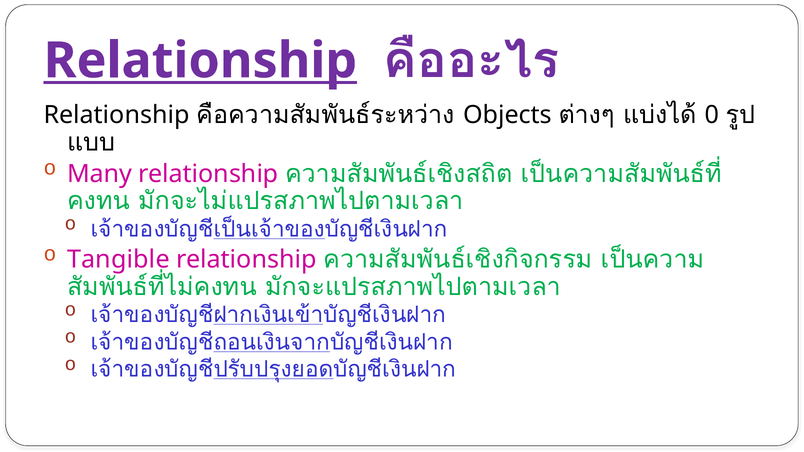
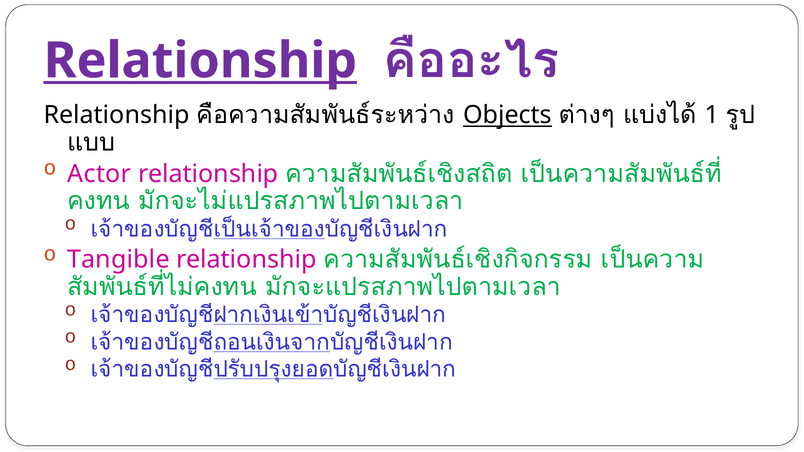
Objects underline: none -> present
0: 0 -> 1
Many: Many -> Actor
